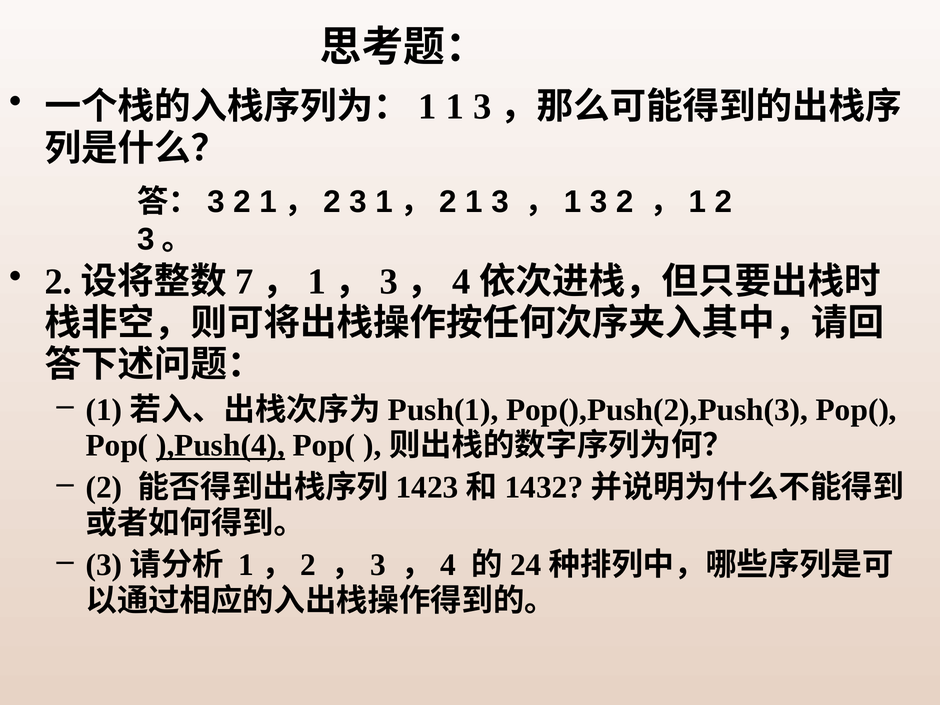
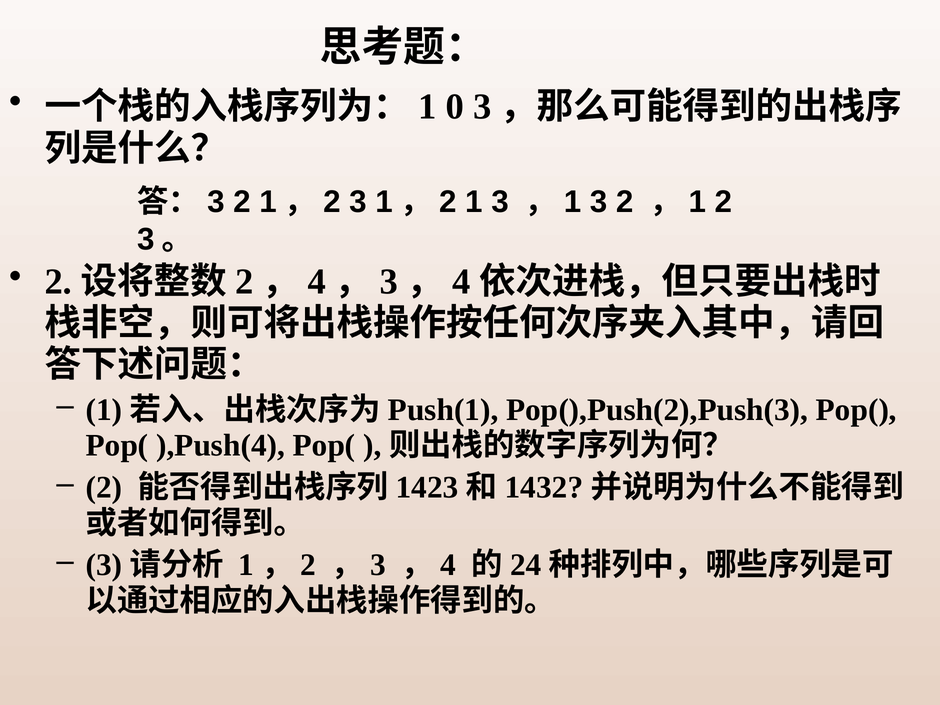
1 1: 1 -> 0
7 at (245, 281): 7 -> 2
1 at (317, 281): 1 -> 4
),Push(4 underline: present -> none
